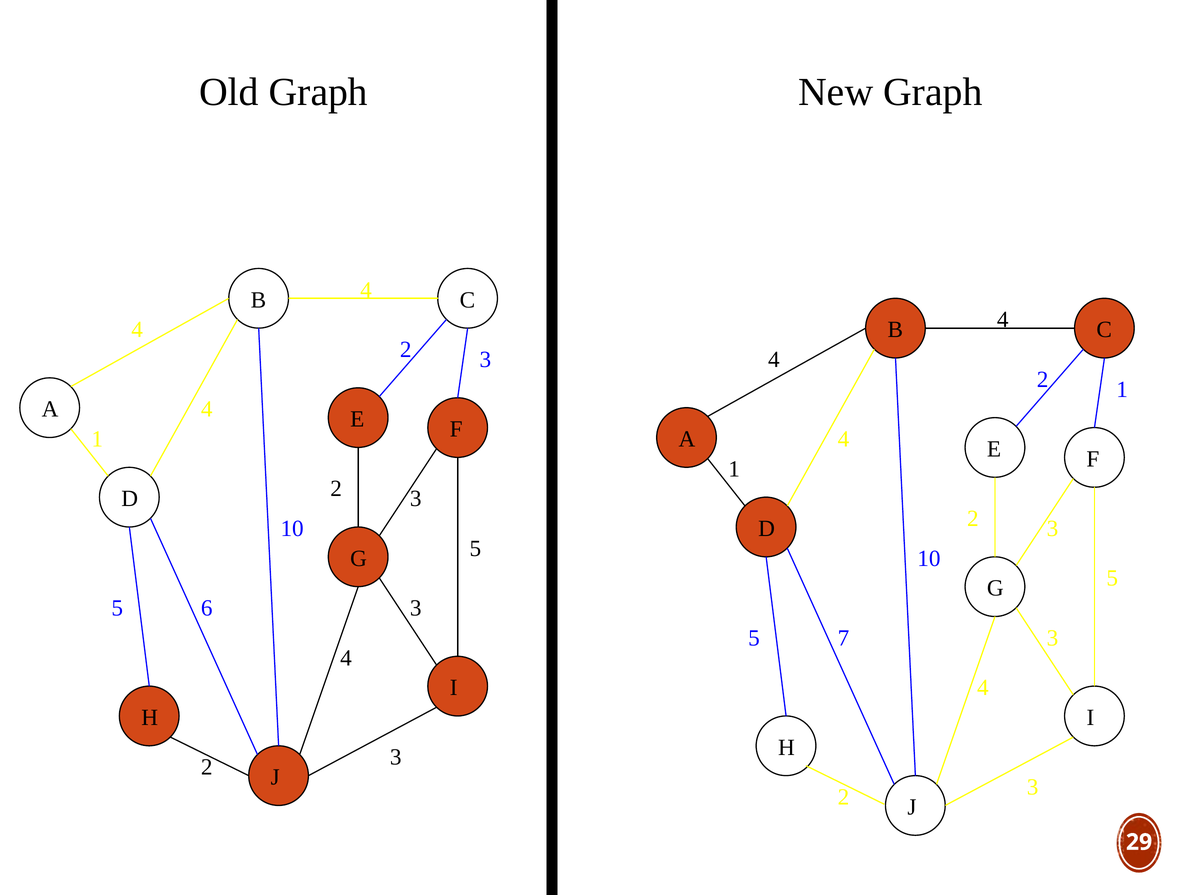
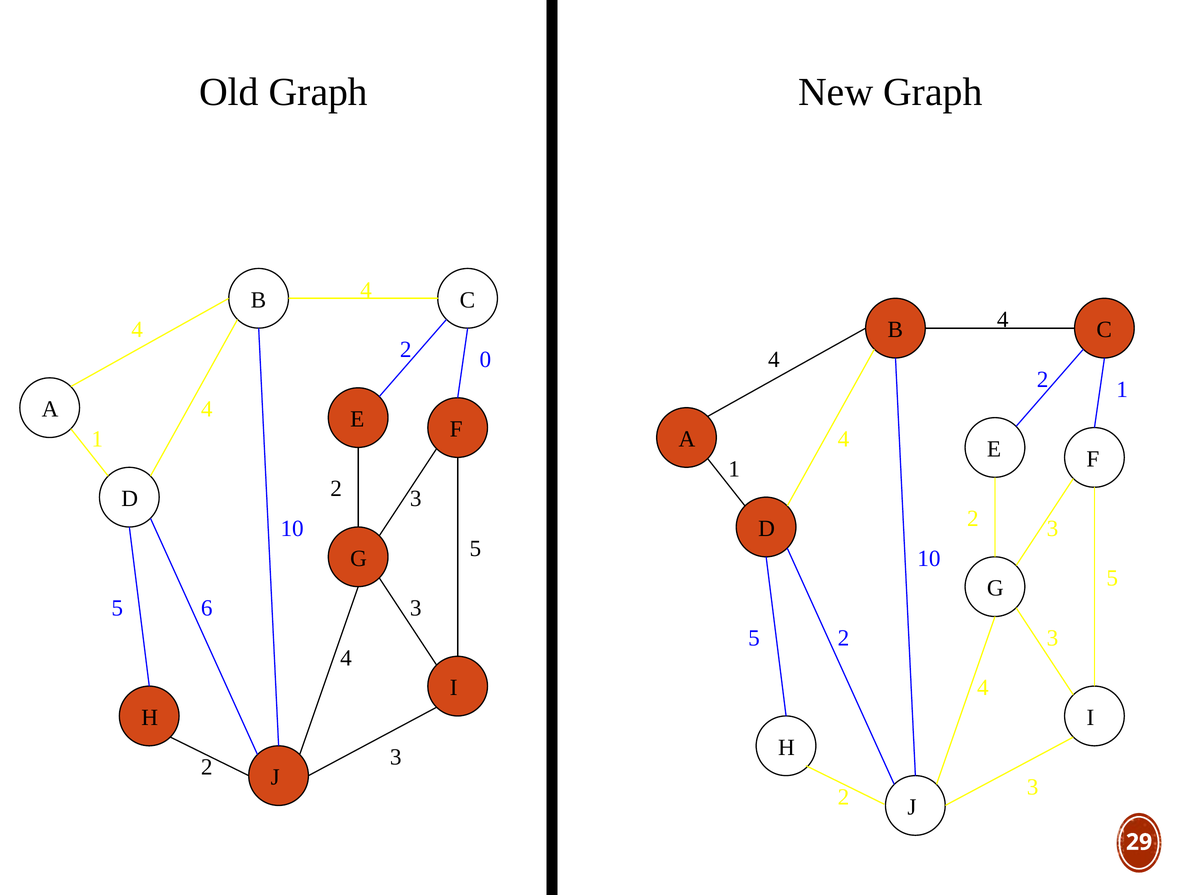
3 at (485, 360): 3 -> 0
5 7: 7 -> 2
